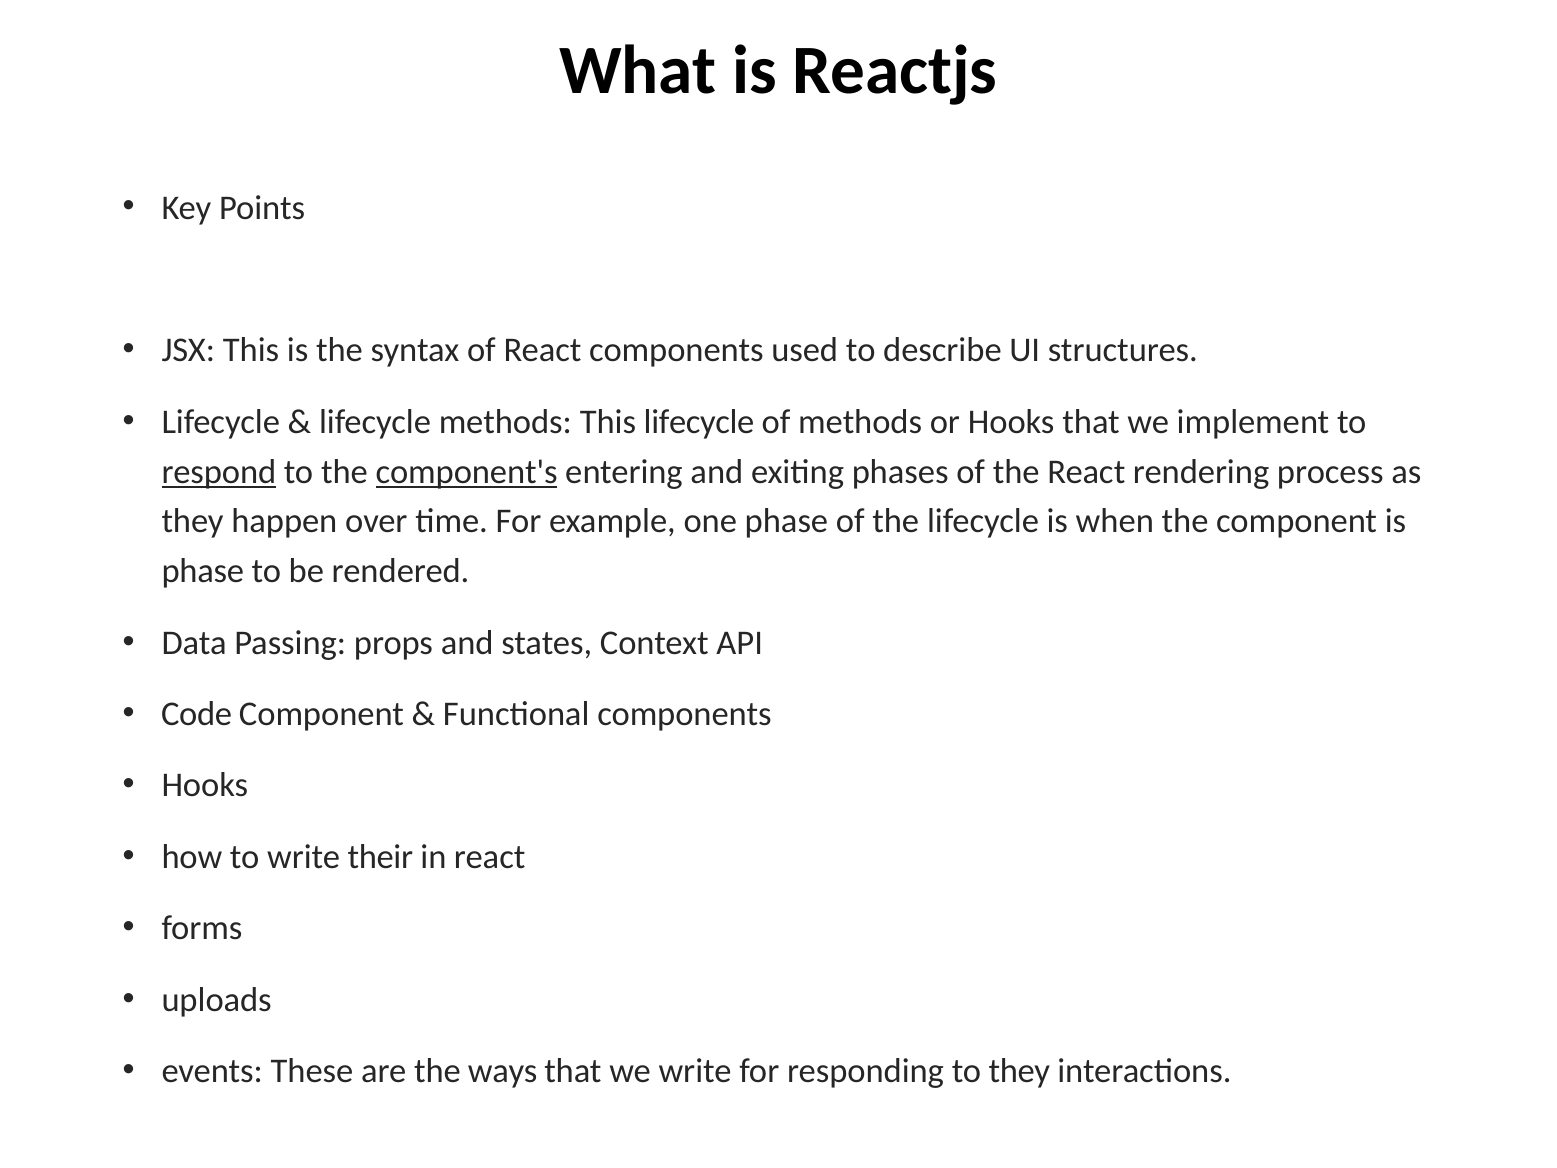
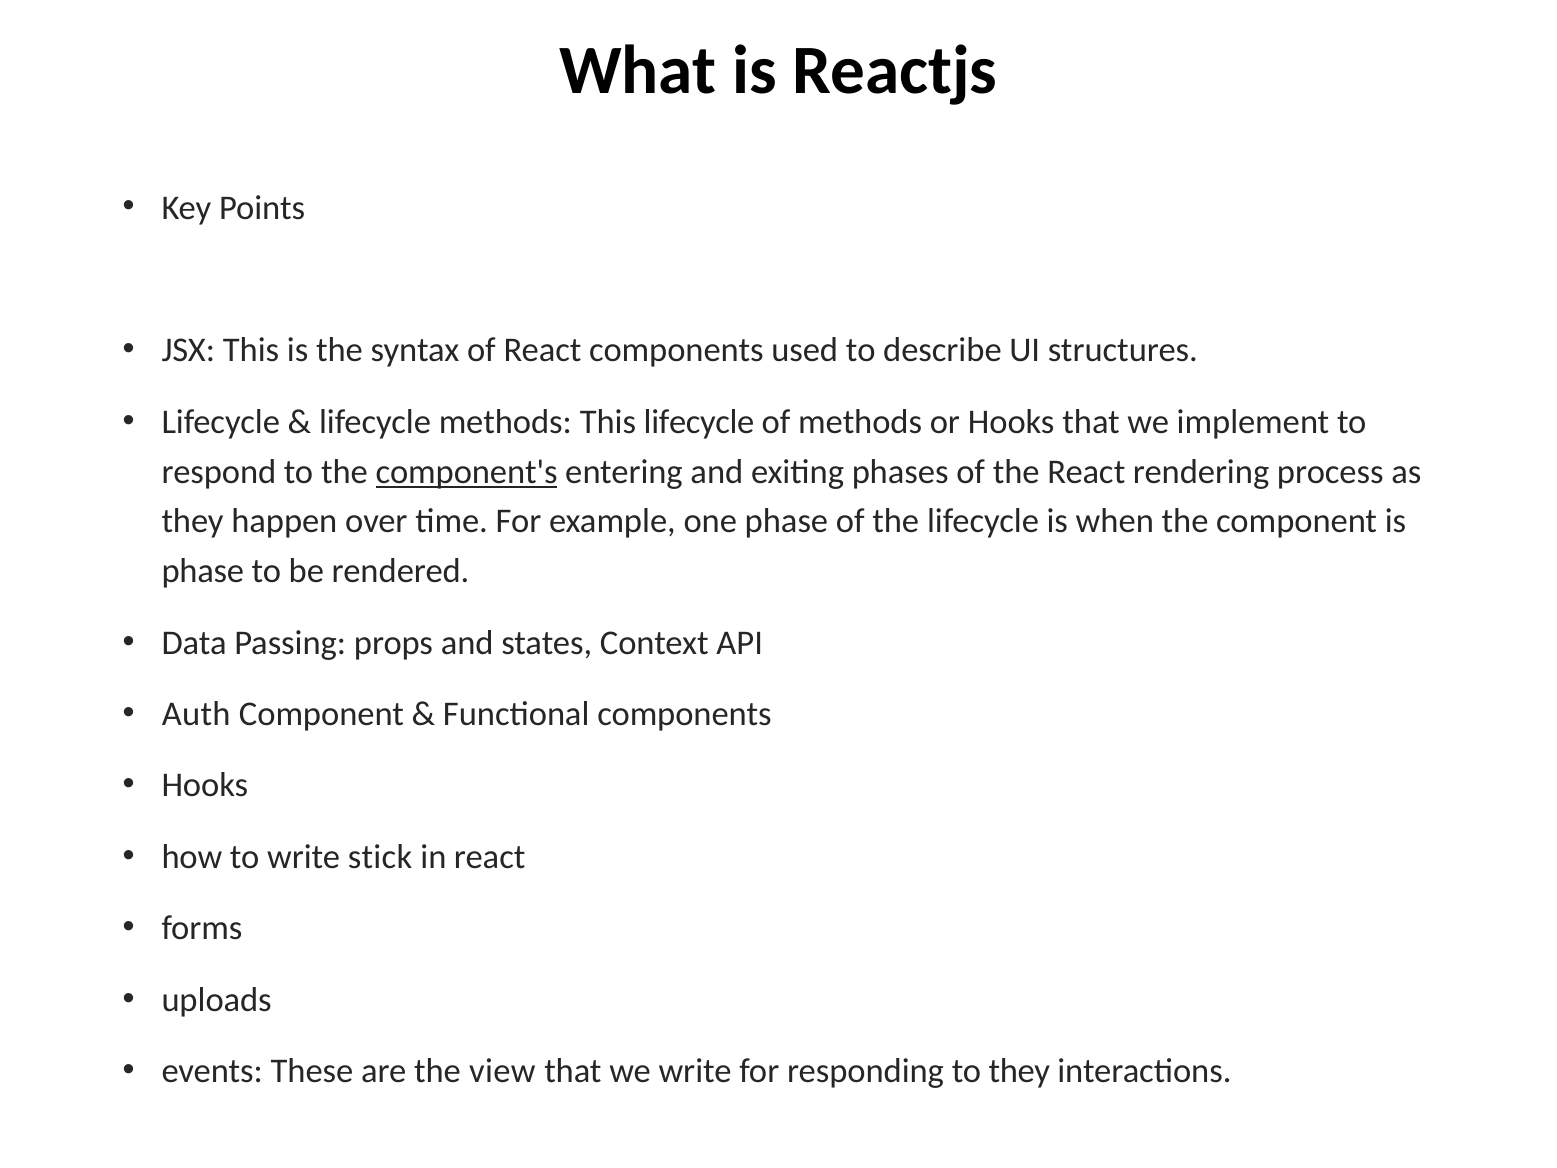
respond underline: present -> none
Code: Code -> Auth
their: their -> stick
ways: ways -> view
